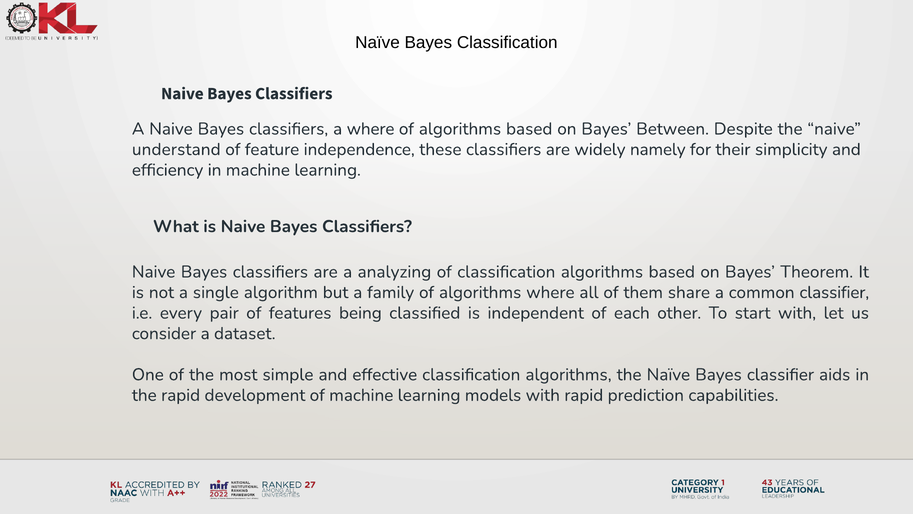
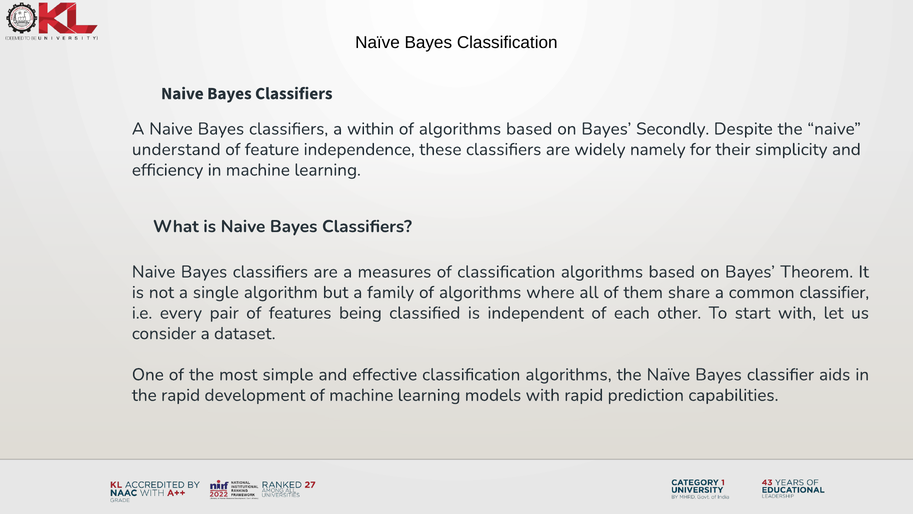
a where: where -> within
Between: Between -> Secondly
analyzing: analyzing -> measures
